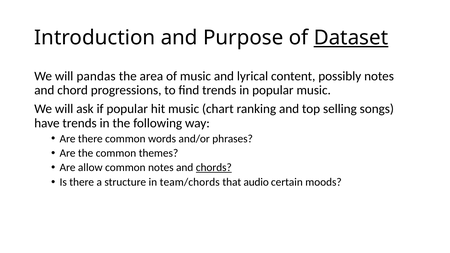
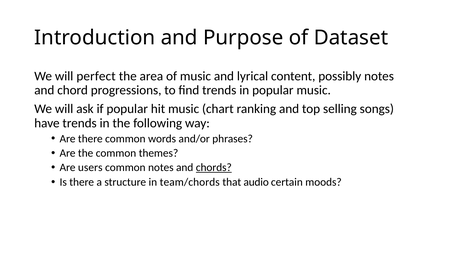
Dataset underline: present -> none
pandas: pandas -> perfect
allow: allow -> users
